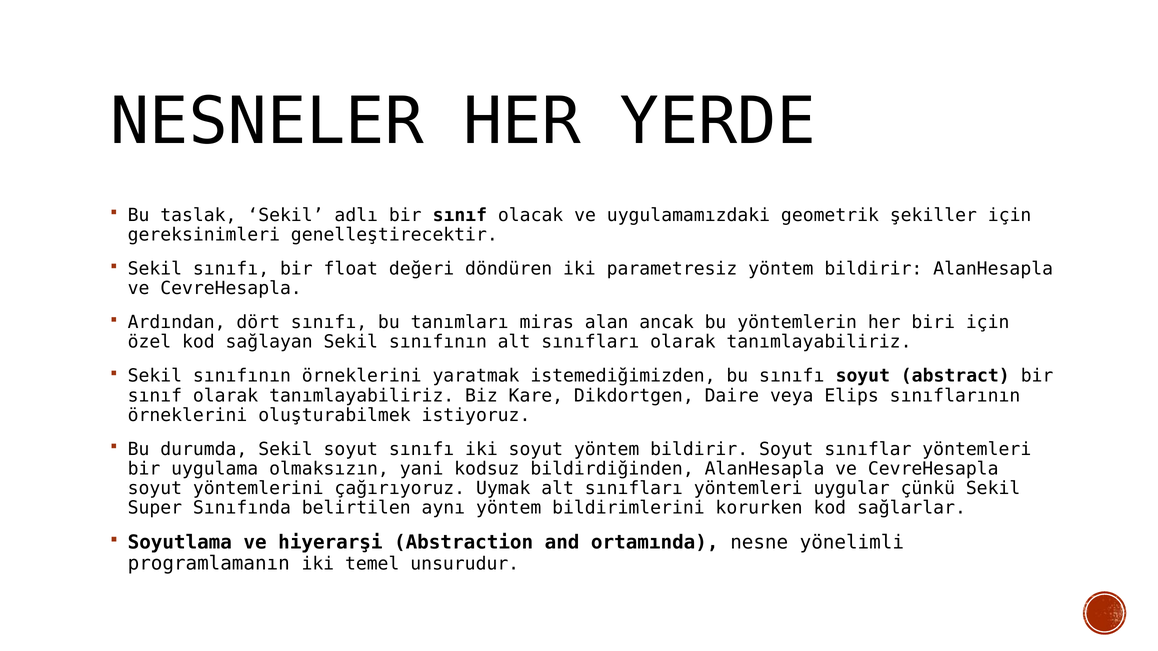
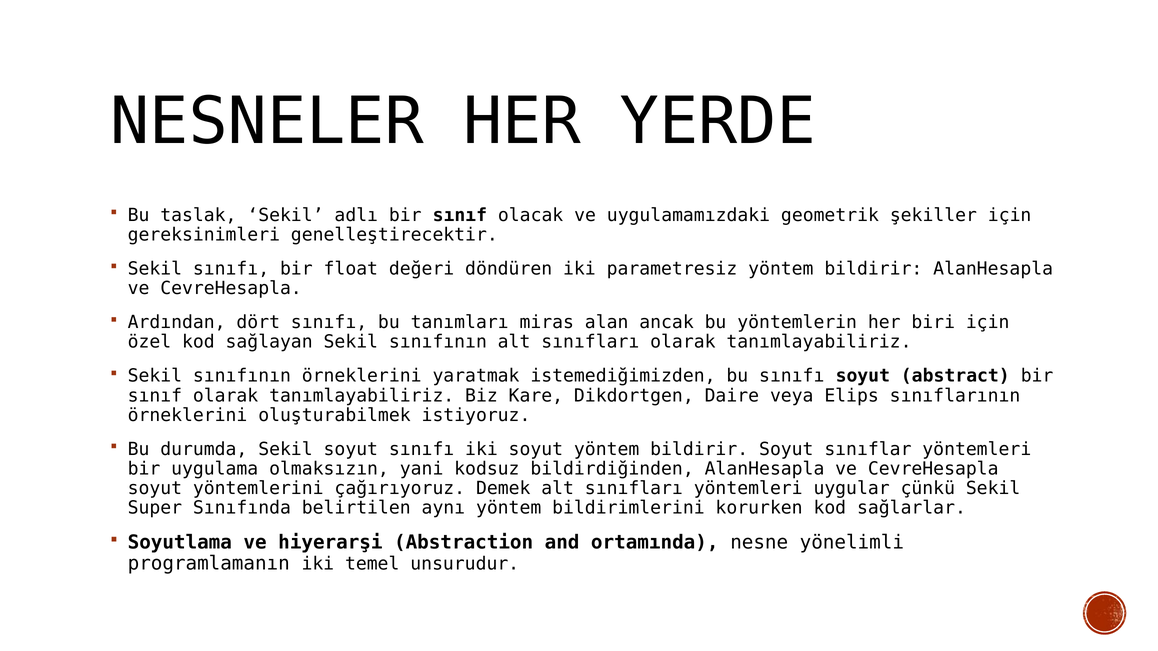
Uymak: Uymak -> Demek
